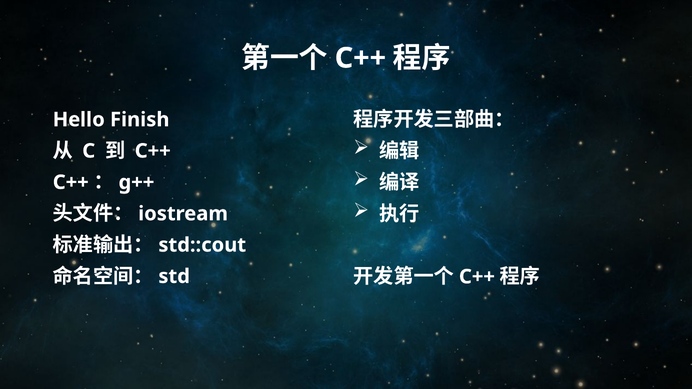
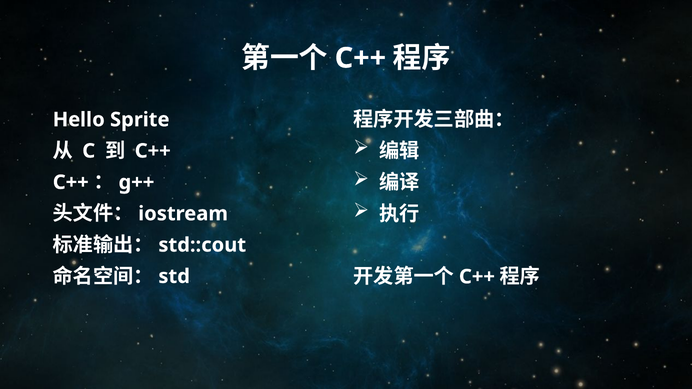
Finish: Finish -> Sprite
